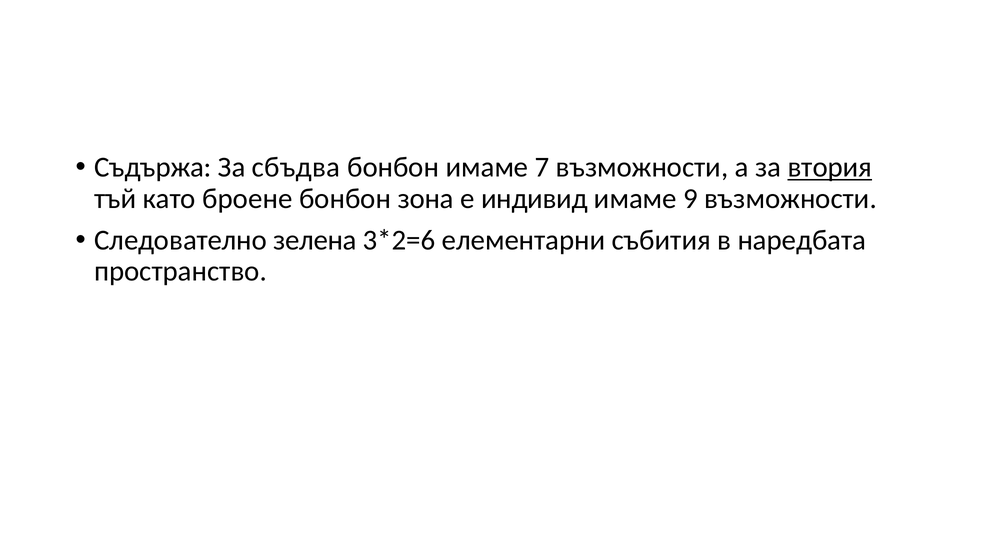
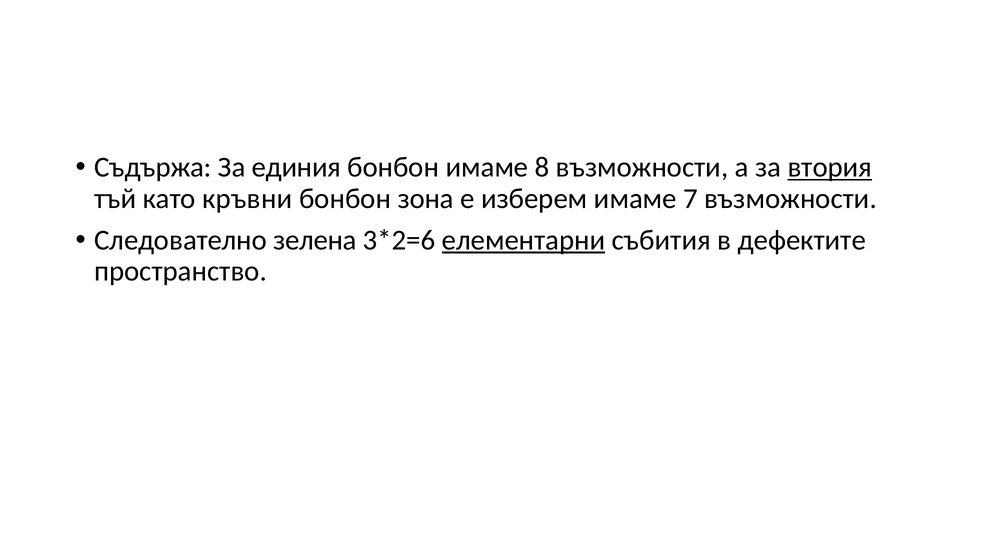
сбъдва: сбъдва -> единия
7: 7 -> 8
броене: броене -> кръвни
индивид: индивид -> изберем
9: 9 -> 7
елементарни underline: none -> present
наредбата: наредбата -> дефектите
